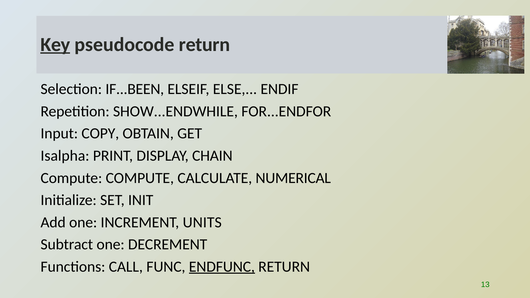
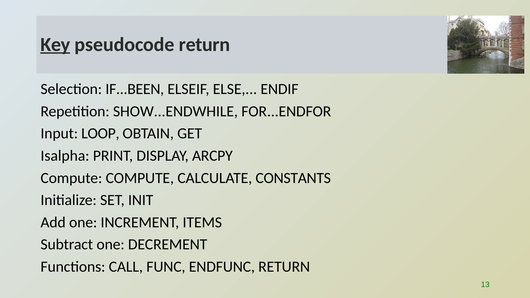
COPY: COPY -> LOOP
CHAIN: CHAIN -> ARCPY
NUMERICAL: NUMERICAL -> CONSTANTS
UNITS: UNITS -> ITEMS
ENDFUNC underline: present -> none
